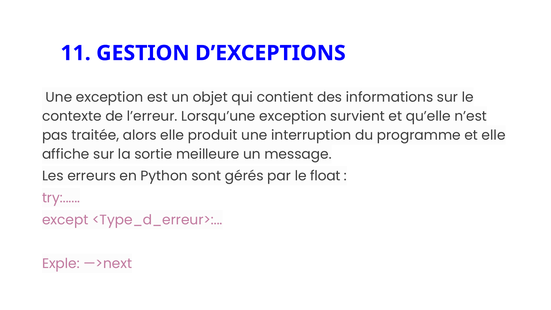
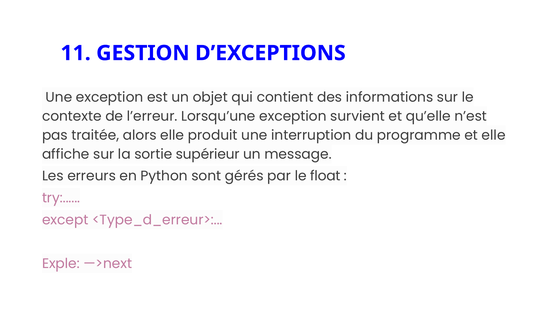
meilleure: meilleure -> supérieur
